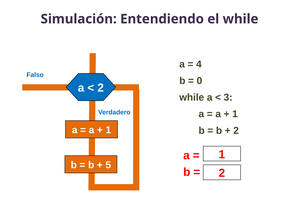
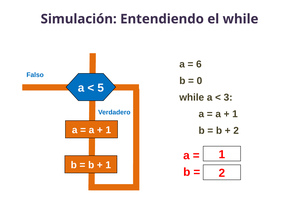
4: 4 -> 6
2 at (101, 88): 2 -> 5
5 at (108, 165): 5 -> 1
